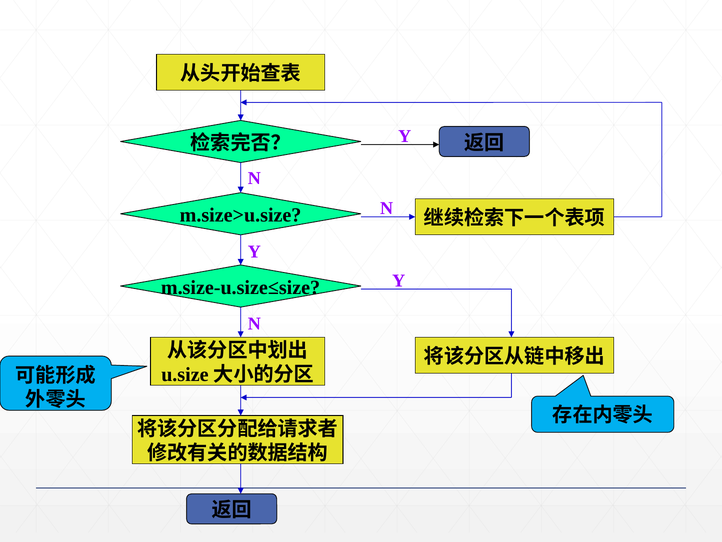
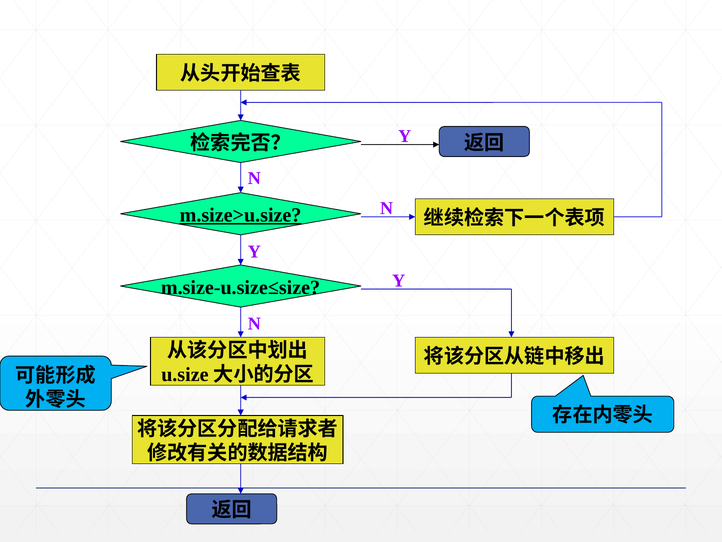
m.size>u.size underline: none -> present
